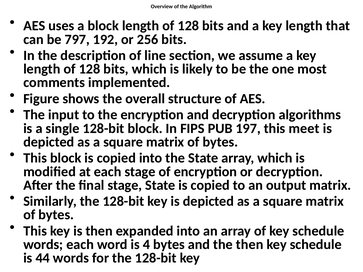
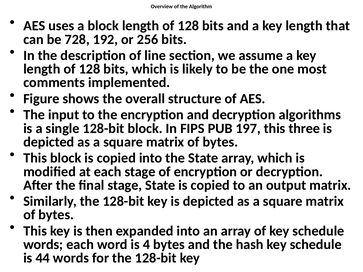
797: 797 -> 728
meet: meet -> three
the then: then -> hash
